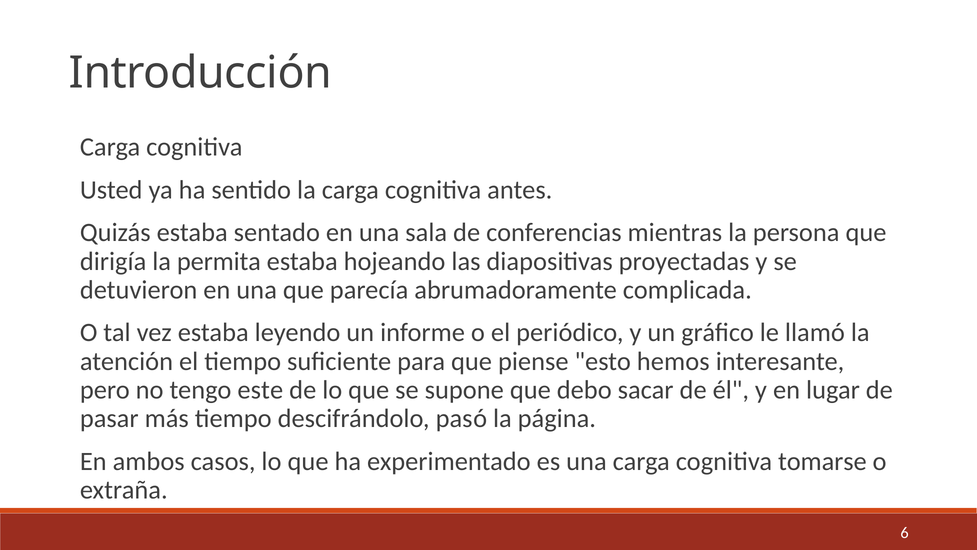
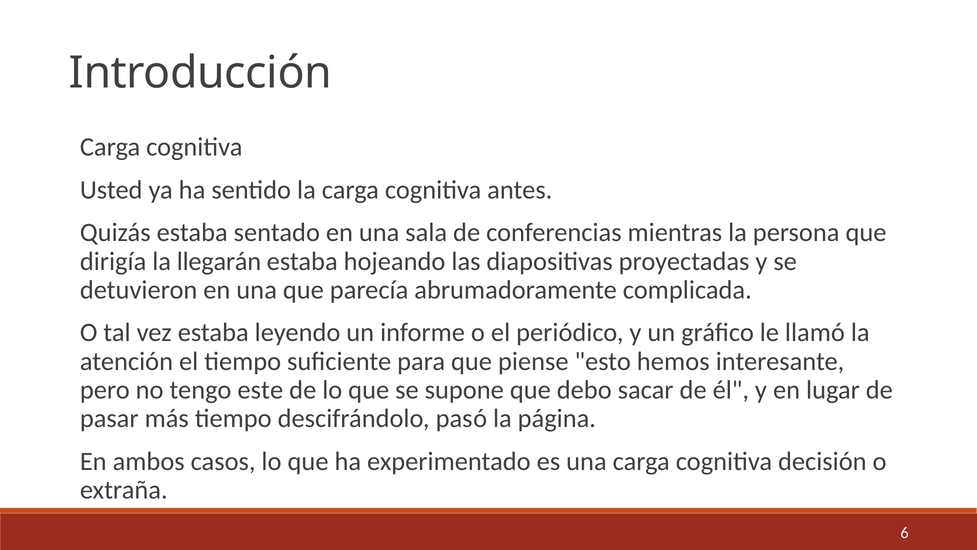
permita: permita -> llegarán
tomarse: tomarse -> decisión
